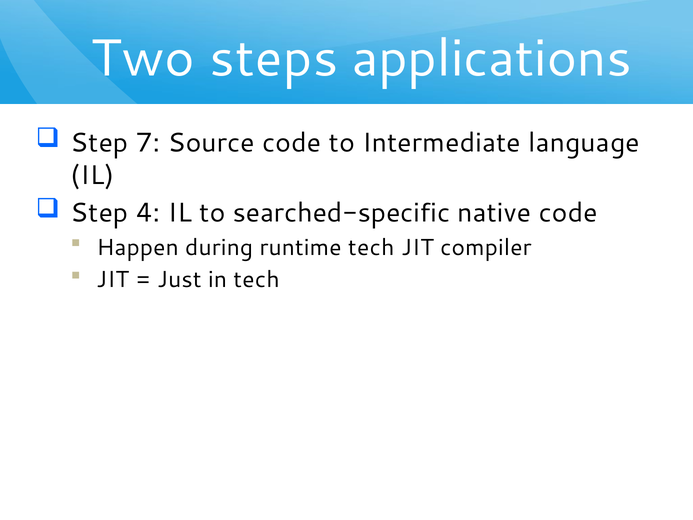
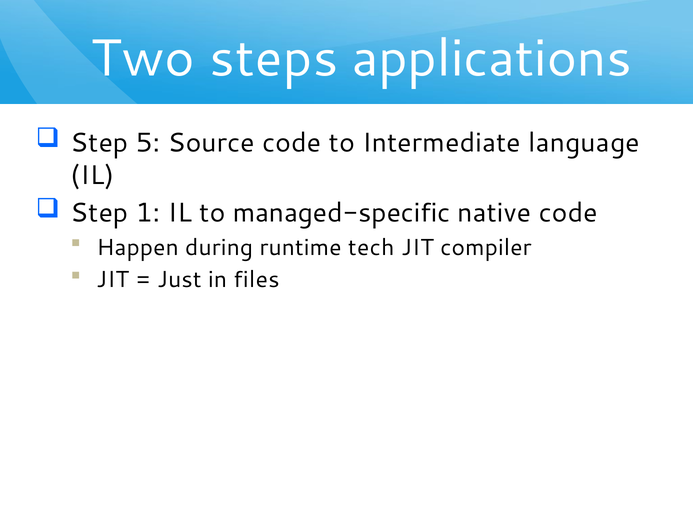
7: 7 -> 5
4: 4 -> 1
searched-specific: searched-specific -> managed-specific
in tech: tech -> files
